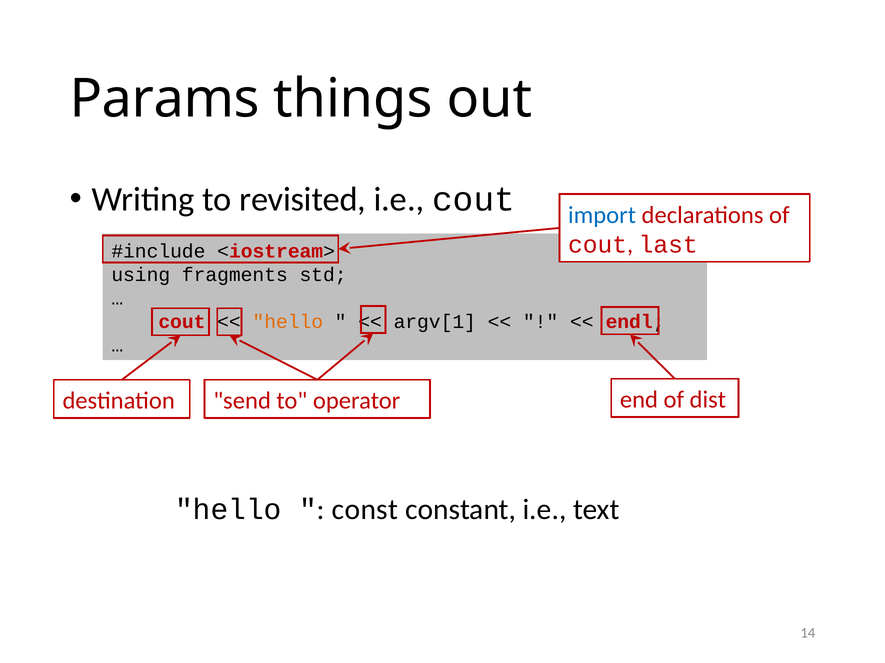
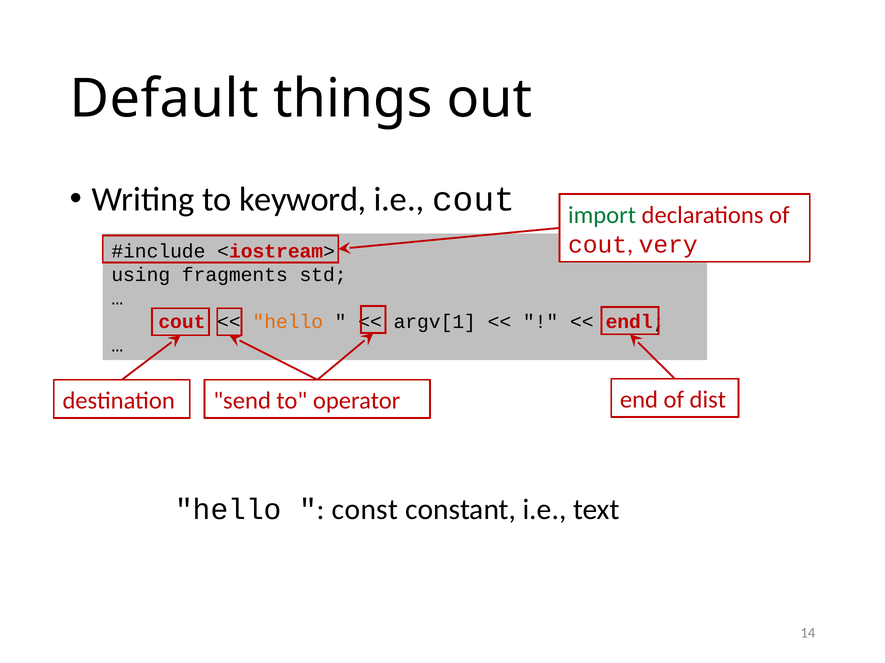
Params: Params -> Default
revisited: revisited -> keyword
import colour: blue -> green
last: last -> very
